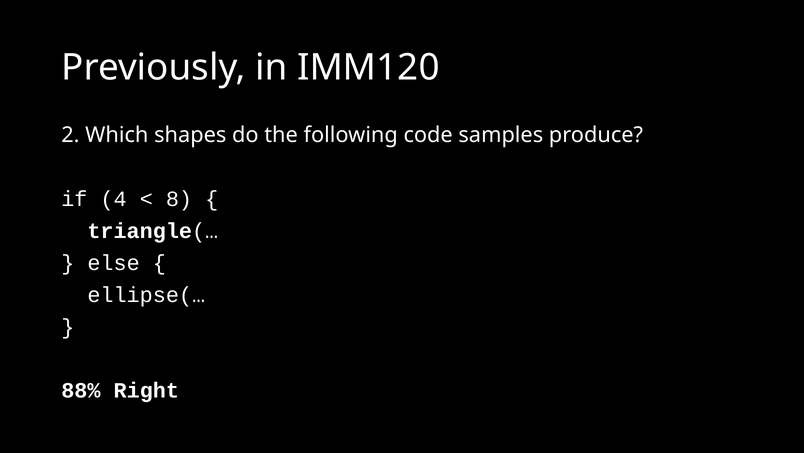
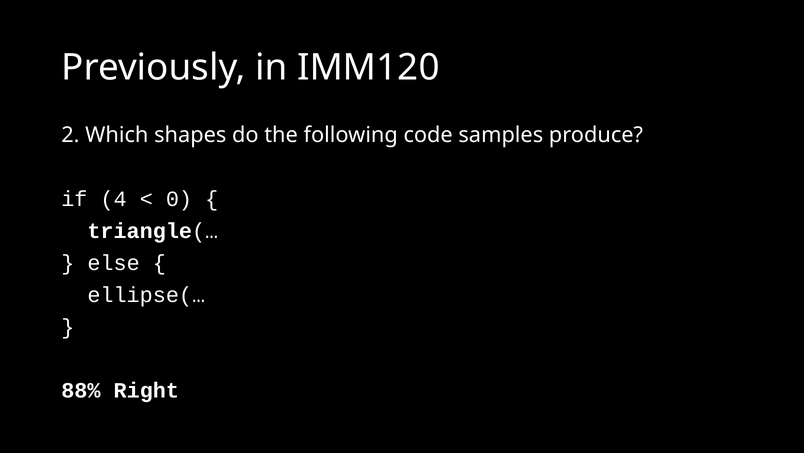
8: 8 -> 0
